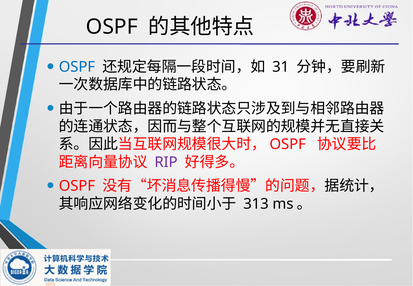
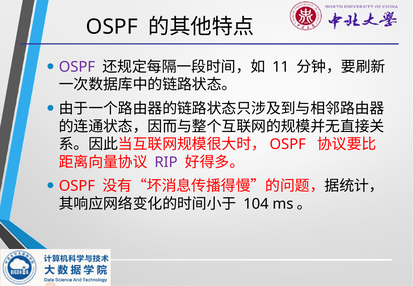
OSPF at (77, 67) colour: blue -> purple
31: 31 -> 11
313: 313 -> 104
